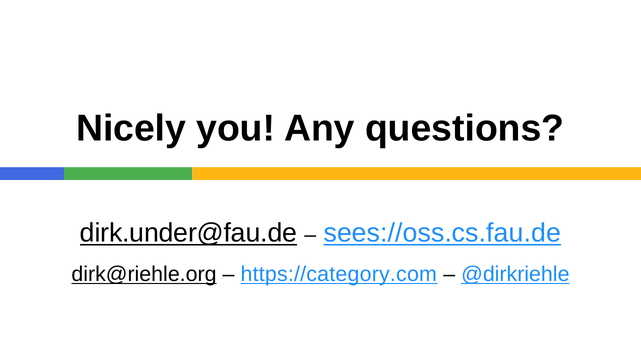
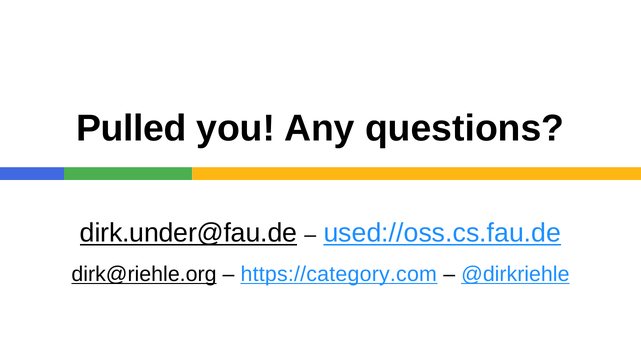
Nicely: Nicely -> Pulled
sees://oss.cs.fau.de: sees://oss.cs.fau.de -> used://oss.cs.fau.de
